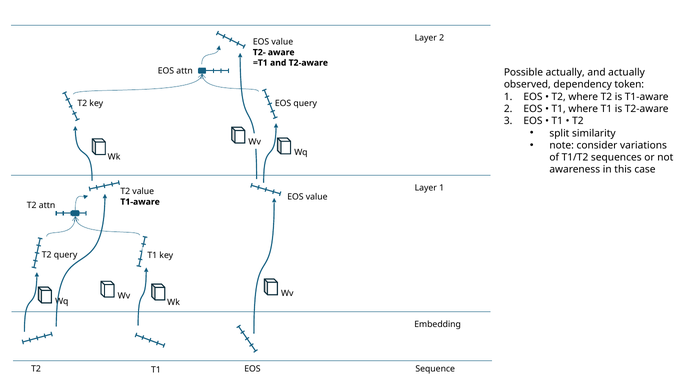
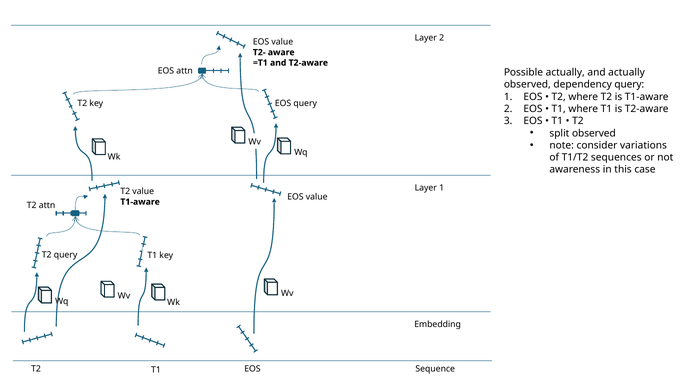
dependency token: token -> query
split similarity: similarity -> observed
